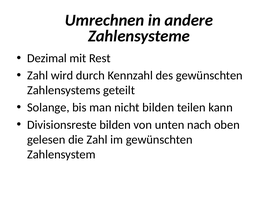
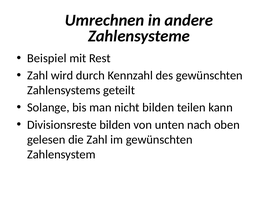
Dezimal: Dezimal -> Beispiel
